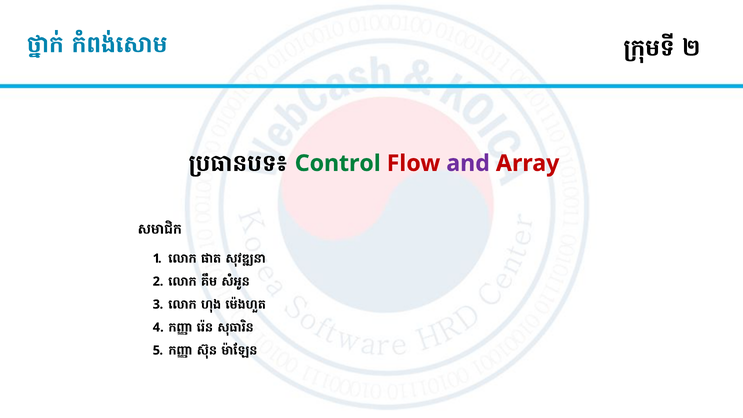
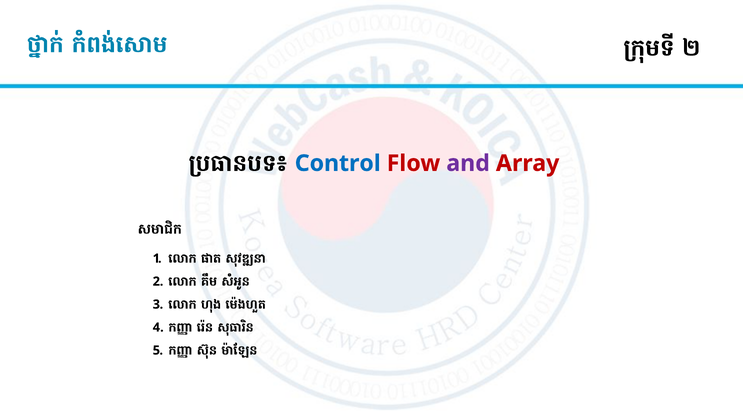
Control colour: green -> blue
